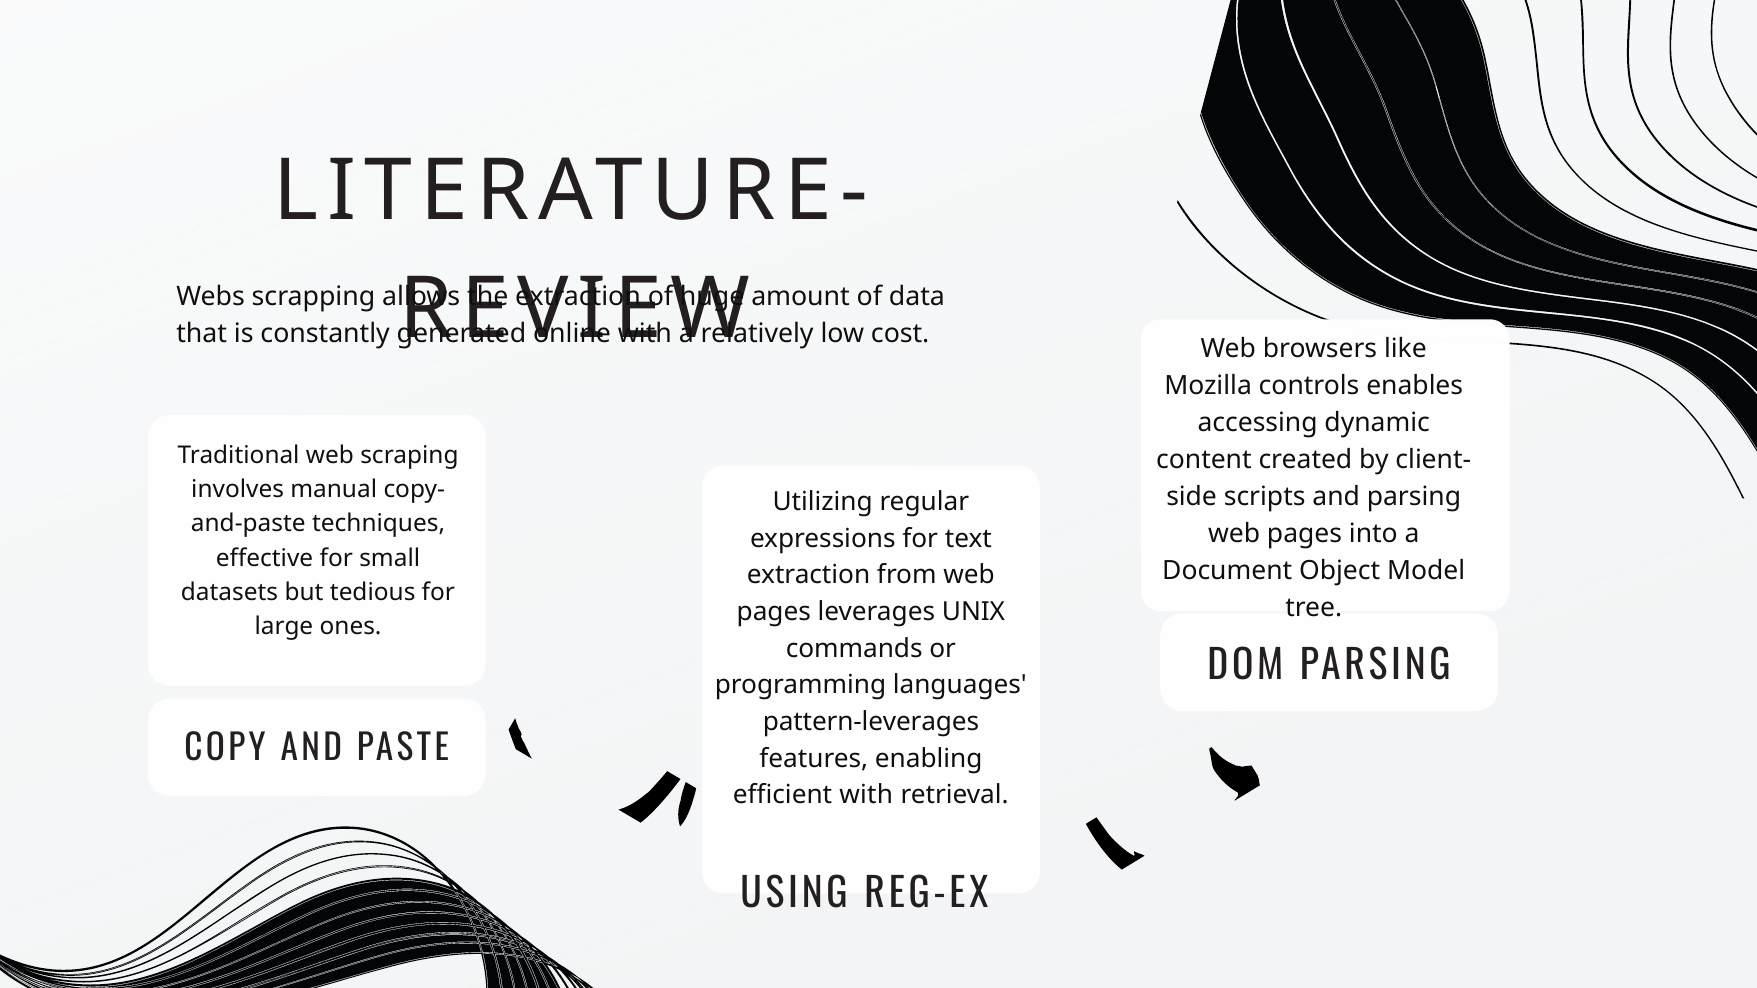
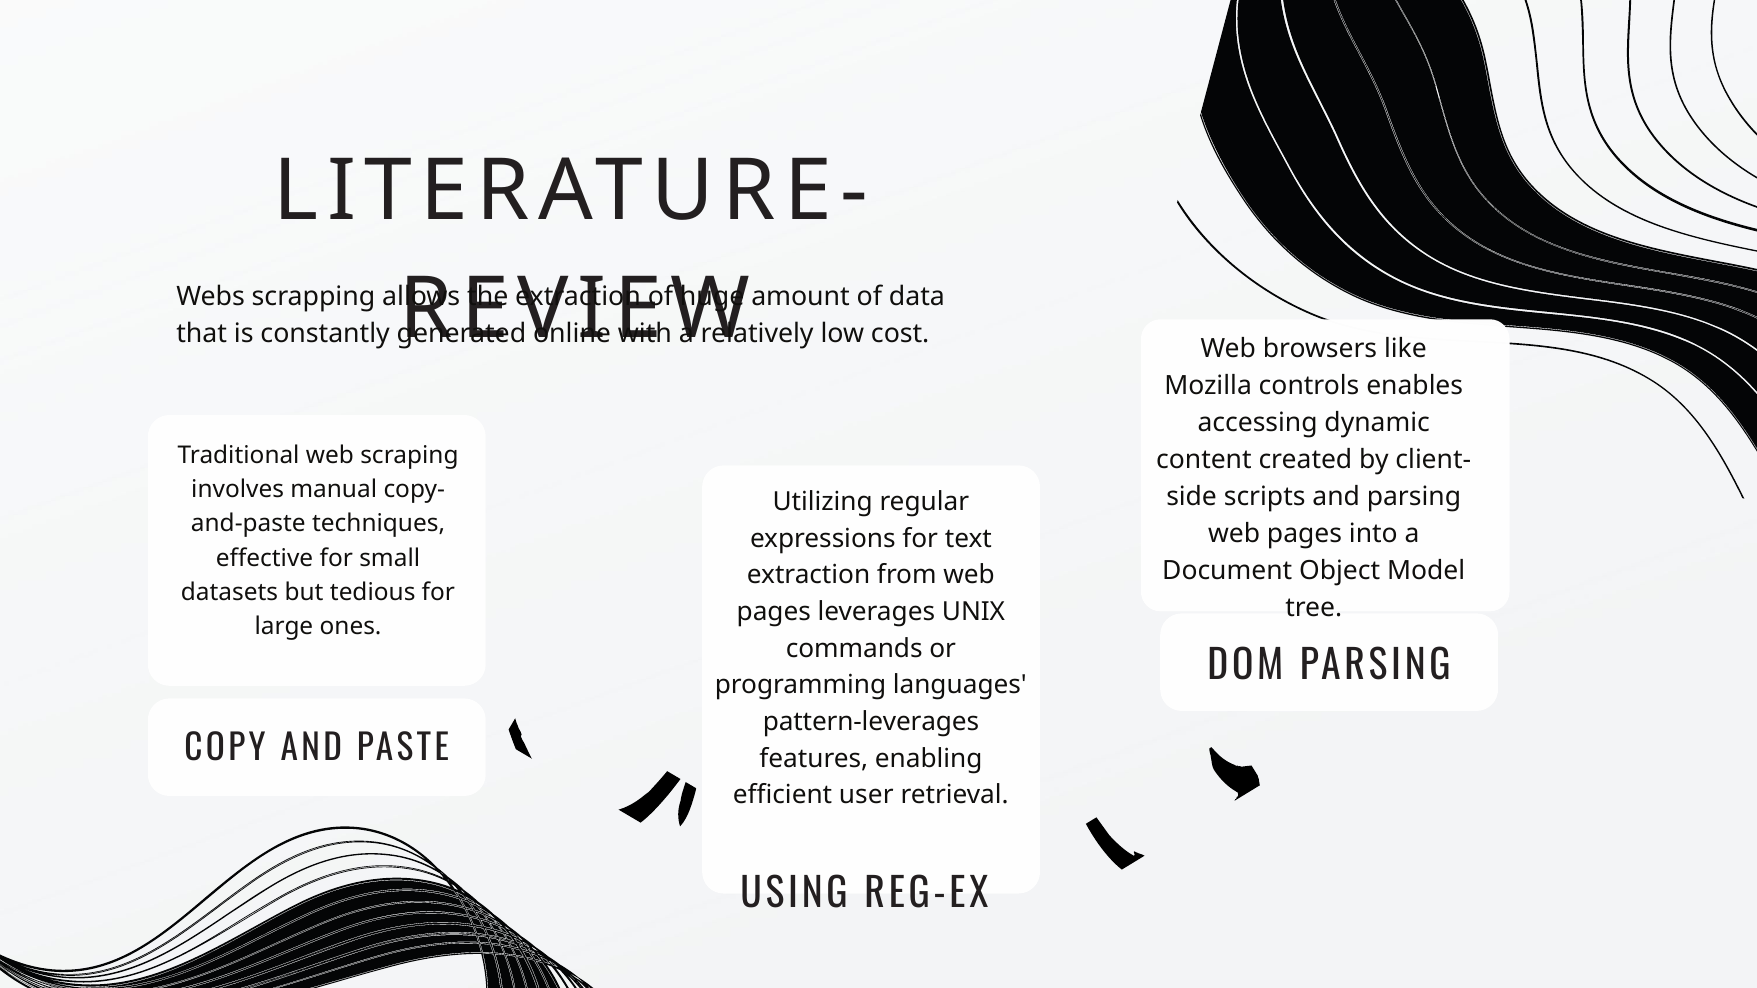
efficient with: with -> user
